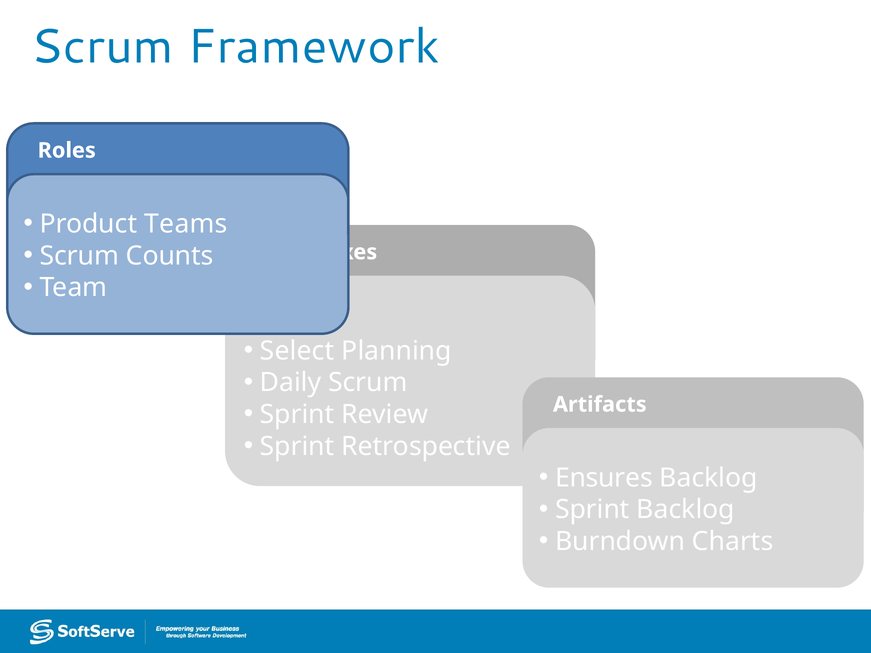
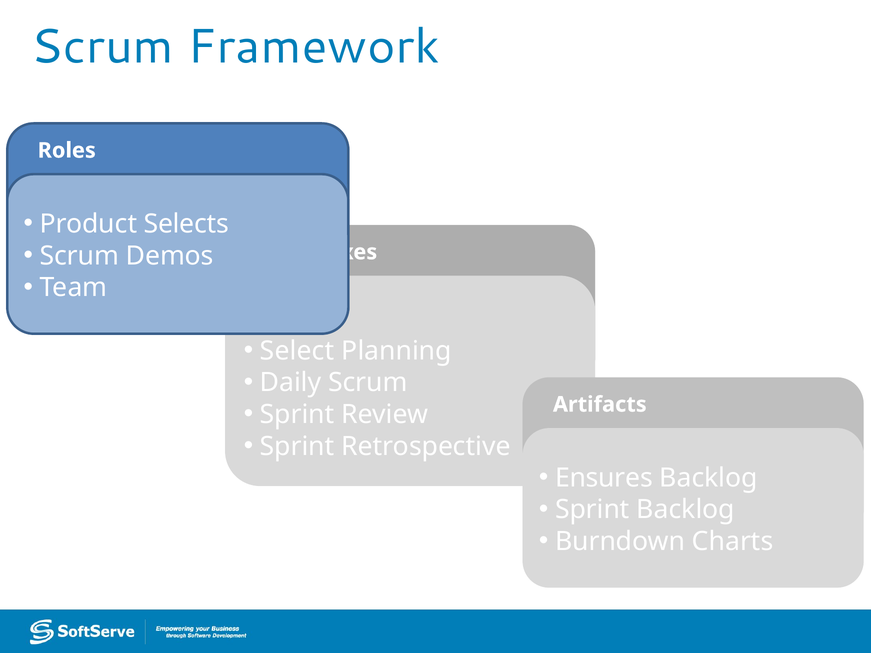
Teams: Teams -> Selects
Counts: Counts -> Demos
